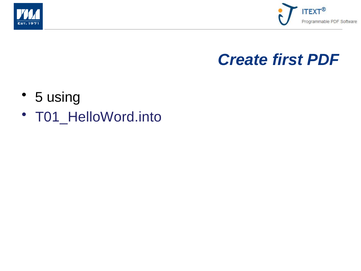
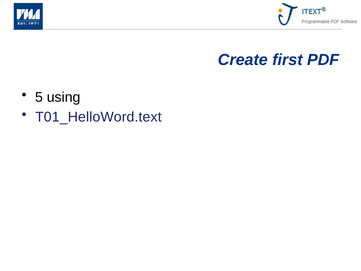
T01_HelloWord.into: T01_HelloWord.into -> T01_HelloWord.text
